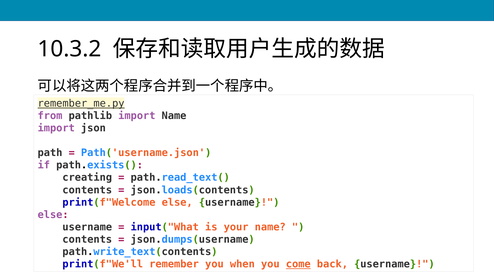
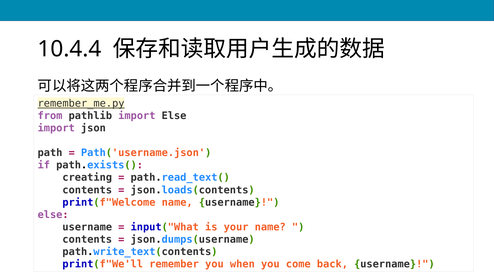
10.3.2: 10.3.2 -> 10.4.4
import Name: Name -> Else
print(f"Welcome else: else -> name
come underline: present -> none
